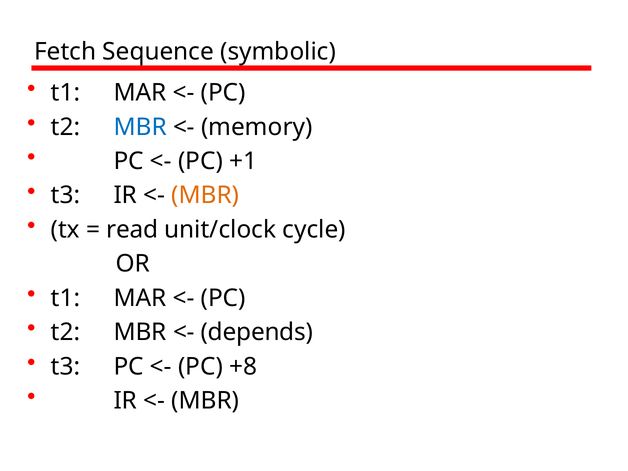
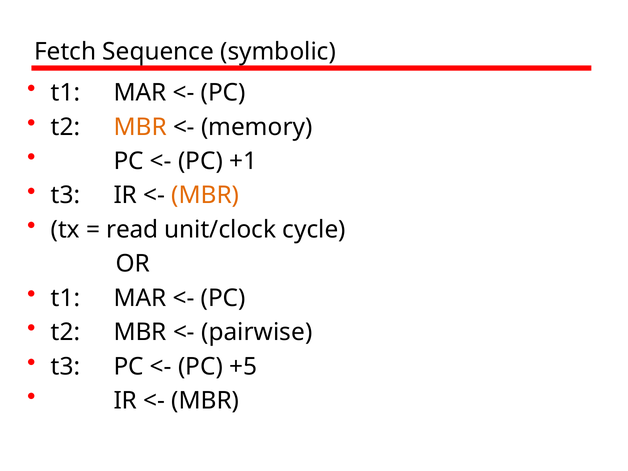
MBR at (140, 127) colour: blue -> orange
depends: depends -> pairwise
+8: +8 -> +5
